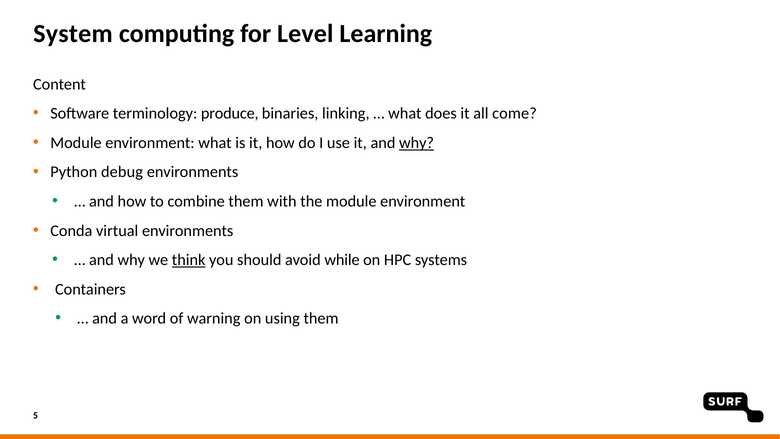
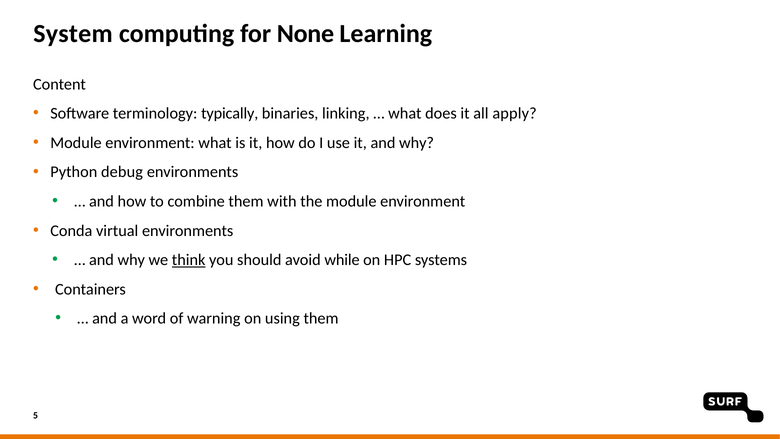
Level: Level -> None
produce: produce -> typically
come: come -> apply
why at (417, 143) underline: present -> none
